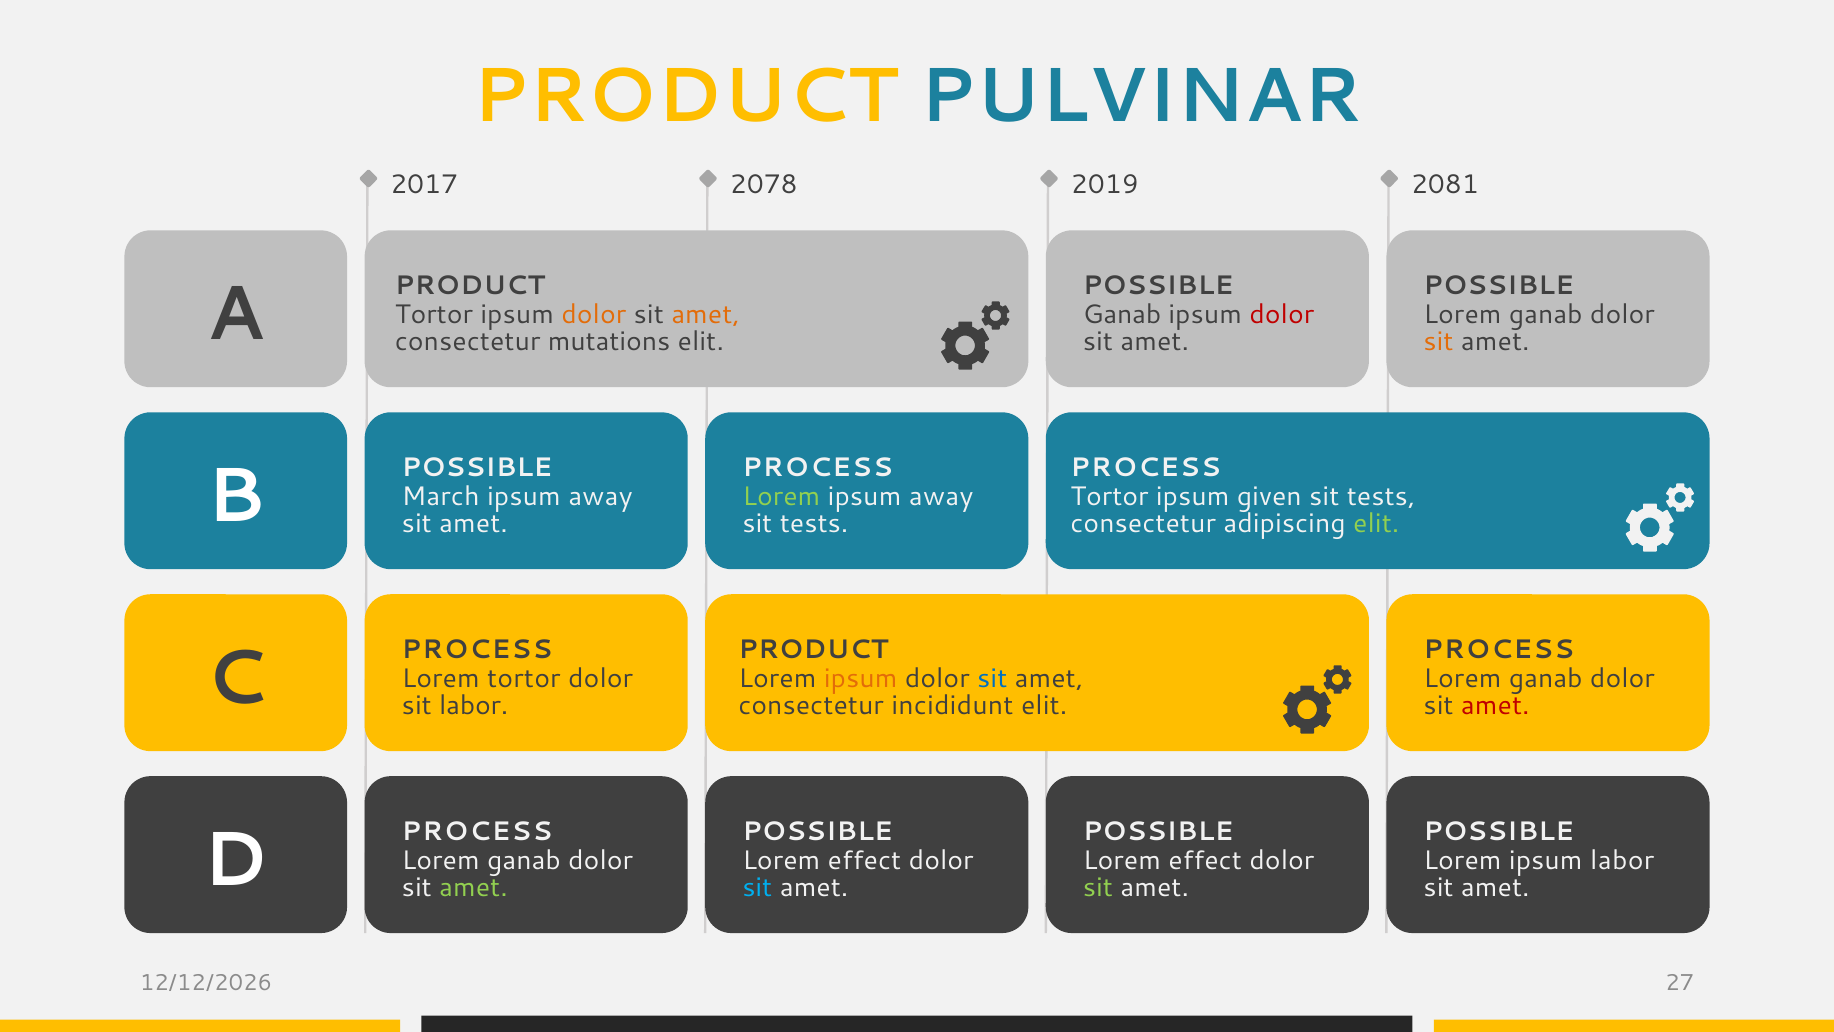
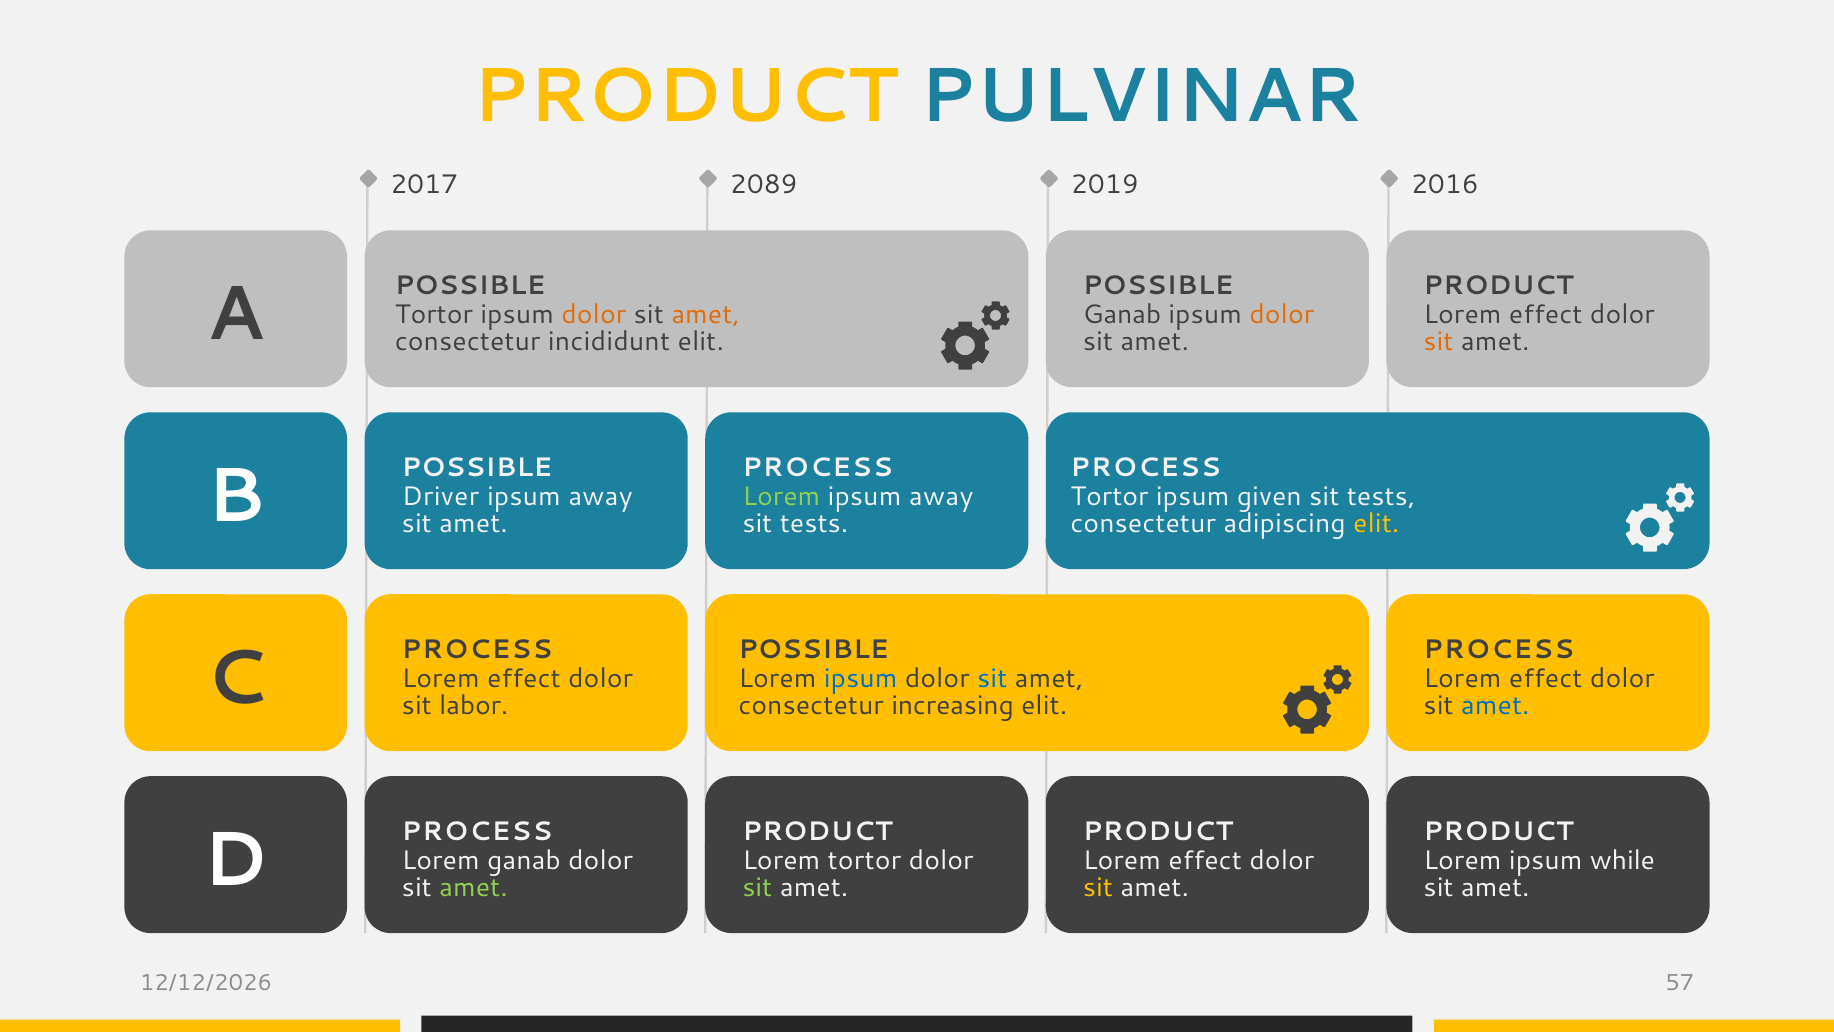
2078: 2078 -> 2089
2081: 2081 -> 2016
PRODUCT at (470, 285): PRODUCT -> POSSIBLE
POSSIBLE at (1499, 285): POSSIBLE -> PRODUCT
dolor at (1282, 315) colour: red -> orange
ganab at (1546, 315): ganab -> effect
mutations: mutations -> incididunt
March: March -> Driver
elit at (1376, 523) colour: light green -> yellow
PRODUCT at (813, 649): PRODUCT -> POSSIBLE
tortor at (524, 678): tortor -> effect
ipsum at (861, 678) colour: orange -> blue
ganab at (1546, 678): ganab -> effect
incididunt: incididunt -> increasing
amet at (1495, 705) colour: red -> blue
POSSIBLE at (818, 831): POSSIBLE -> PRODUCT
POSSIBLE at (1158, 831): POSSIBLE -> PRODUCT
POSSIBLE at (1499, 831): POSSIBLE -> PRODUCT
effect at (865, 860): effect -> tortor
ipsum labor: labor -> while
sit at (757, 887) colour: light blue -> light green
sit at (1098, 887) colour: light green -> yellow
27: 27 -> 57
